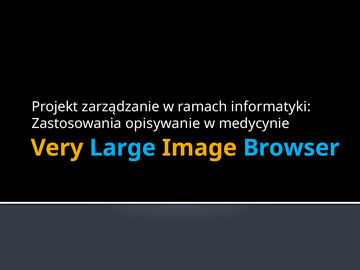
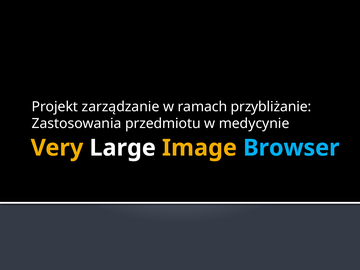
informatyki: informatyki -> przybliżanie
opisywanie: opisywanie -> przedmiotu
Large colour: light blue -> white
